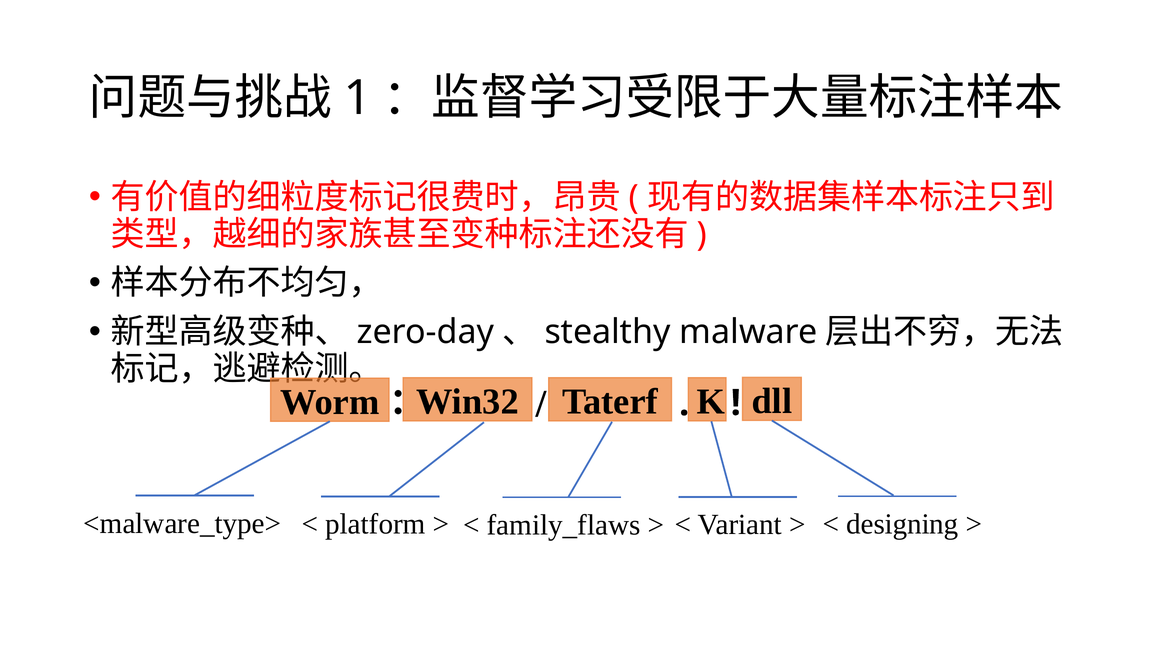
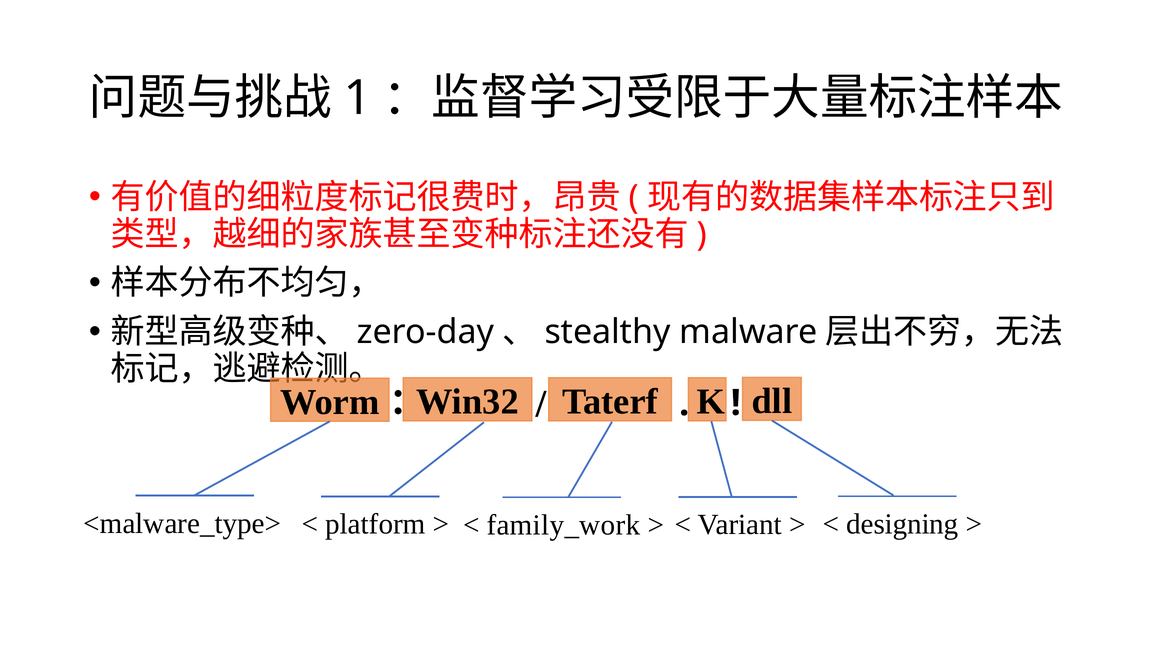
family_flaws: family_flaws -> family_work
